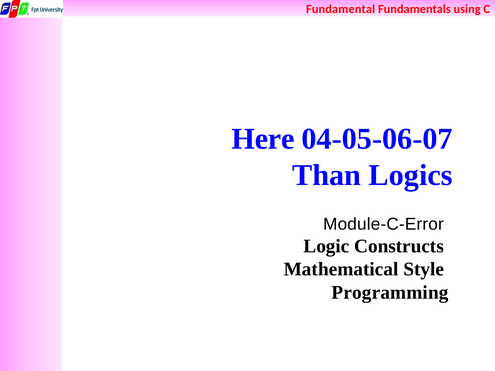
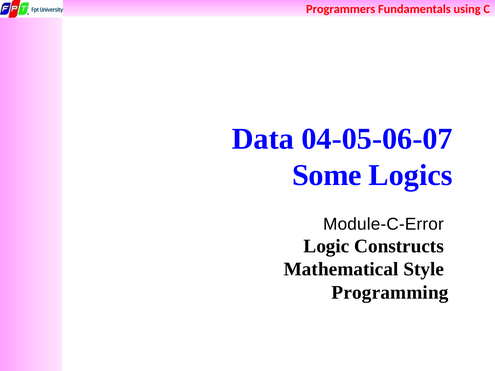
Fundamental: Fundamental -> Programmers
Here: Here -> Data
Than: Than -> Some
